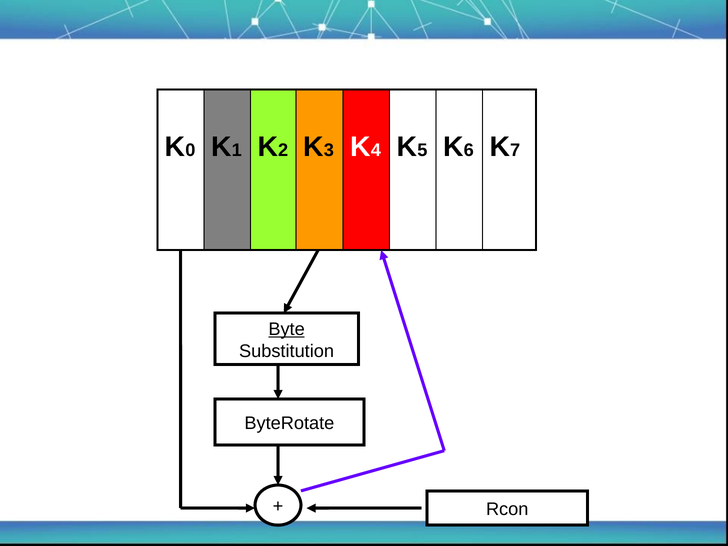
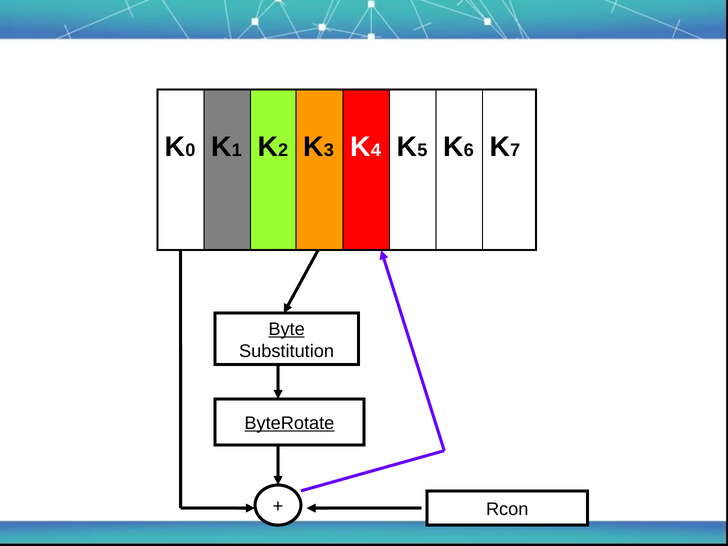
ByteRotate underline: none -> present
